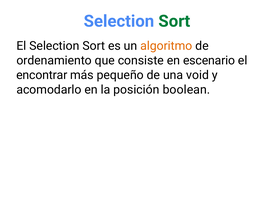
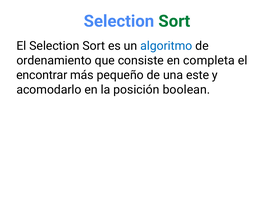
algoritmo colour: orange -> blue
escenario: escenario -> completa
void: void -> este
